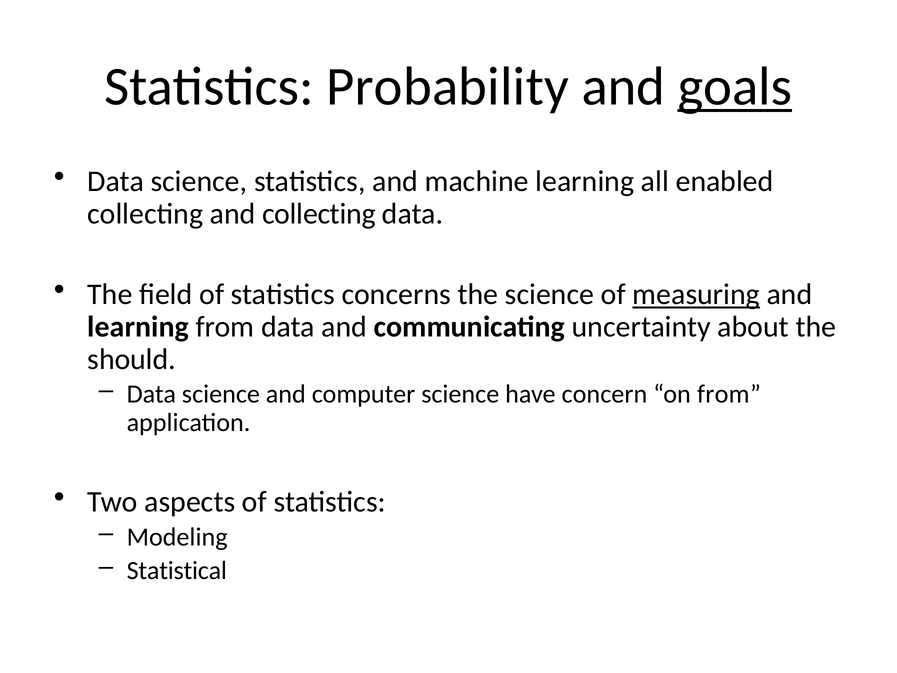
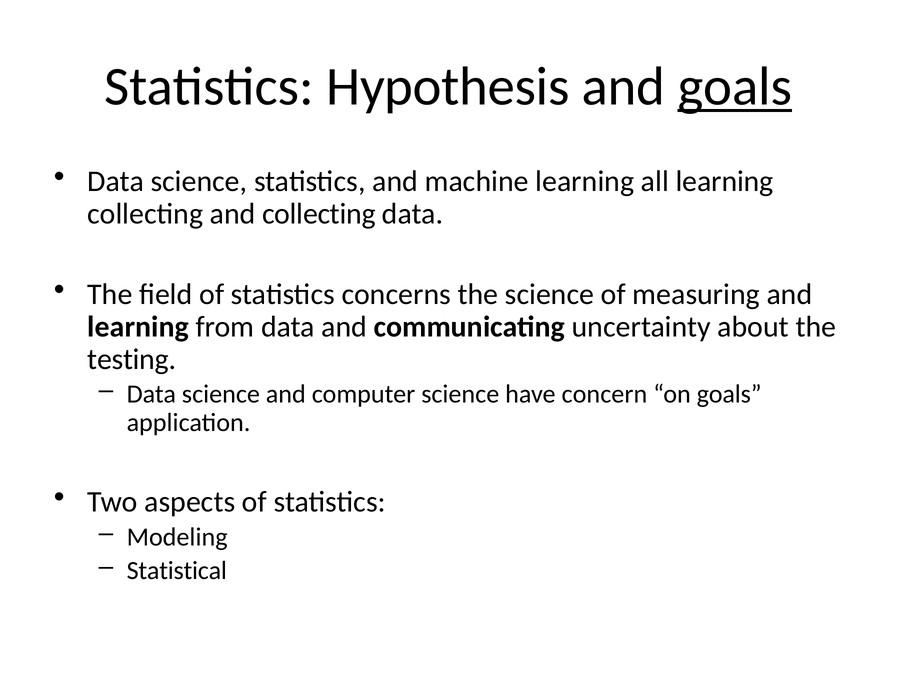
Probability: Probability -> Hypothesis
all enabled: enabled -> learning
measuring underline: present -> none
should: should -> testing
on from: from -> goals
